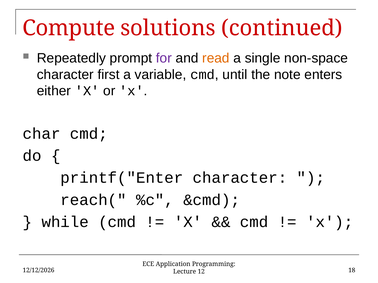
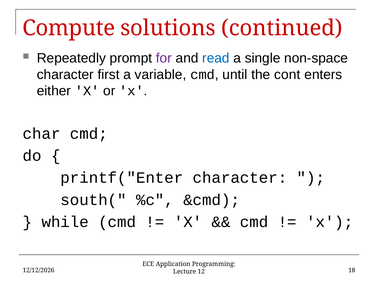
read colour: orange -> blue
note: note -> cont
reach(: reach( -> south(
